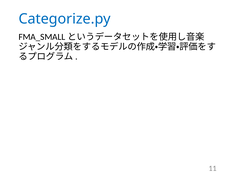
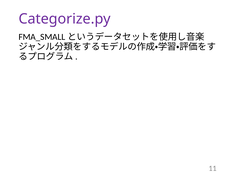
Categorize.py colour: blue -> purple
